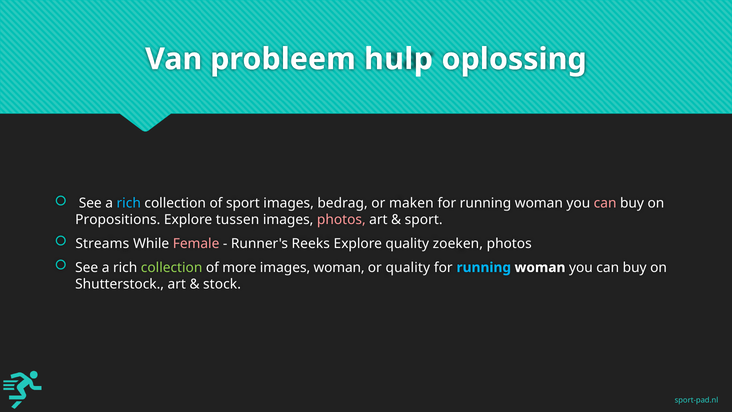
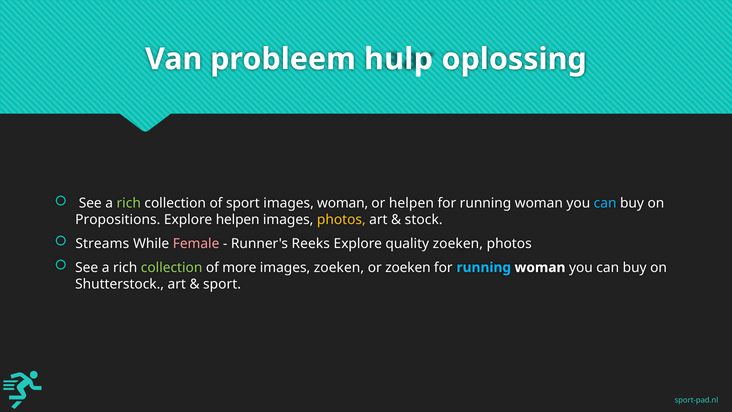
rich at (129, 203) colour: light blue -> light green
images bedrag: bedrag -> woman
or maken: maken -> helpen
can at (605, 203) colour: pink -> light blue
Explore tussen: tussen -> helpen
photos at (341, 220) colour: pink -> yellow
sport at (424, 220): sport -> stock
images woman: woman -> zoeken
or quality: quality -> zoeken
stock at (222, 284): stock -> sport
